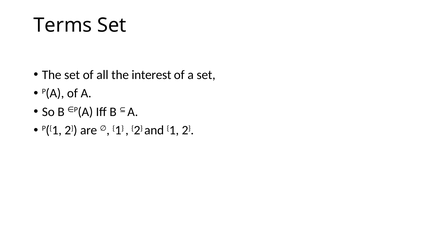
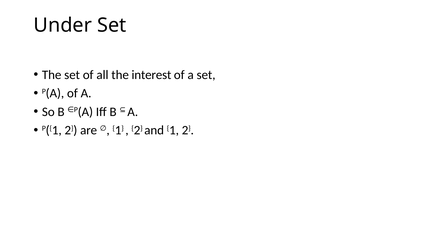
Terms: Terms -> Under
